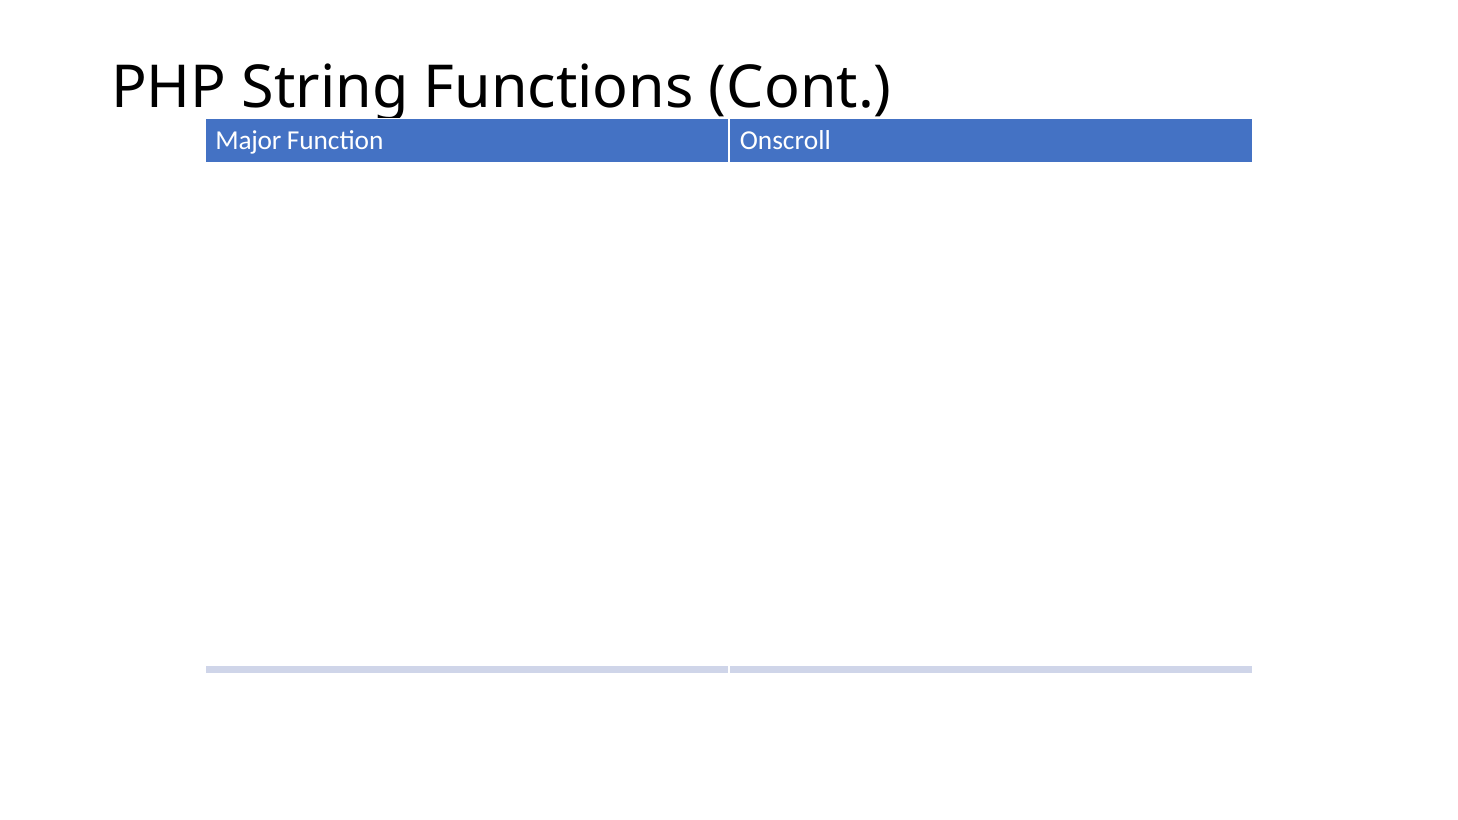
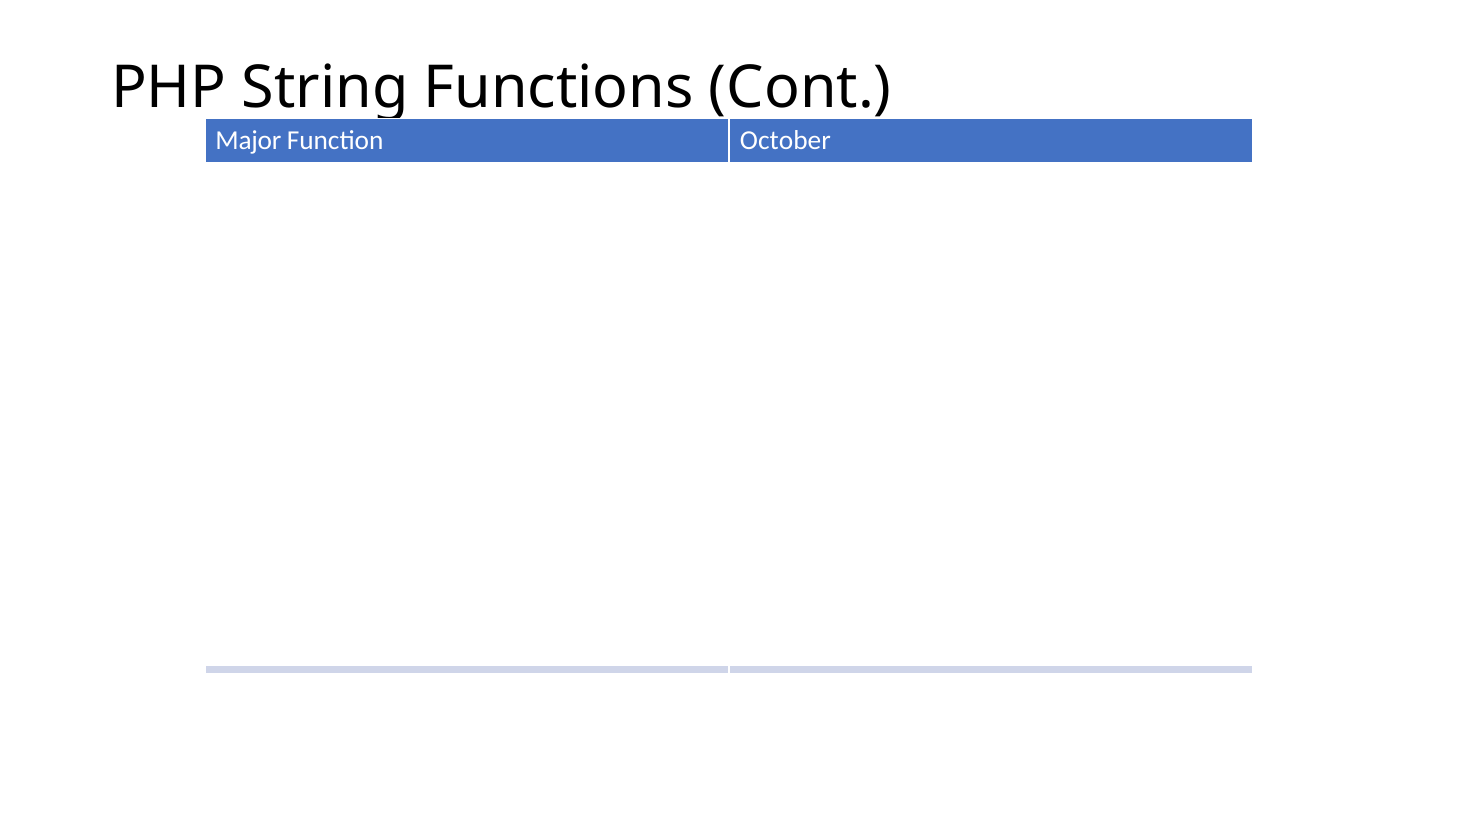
Onscroll: Onscroll -> October
